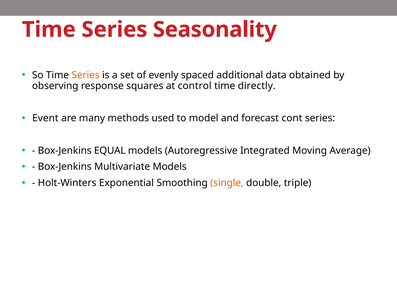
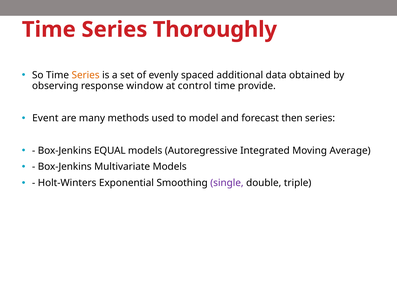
Seasonality: Seasonality -> Thoroughly
squares: squares -> window
directly: directly -> provide
cont: cont -> then
single colour: orange -> purple
